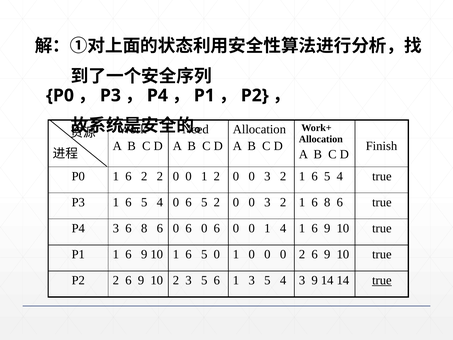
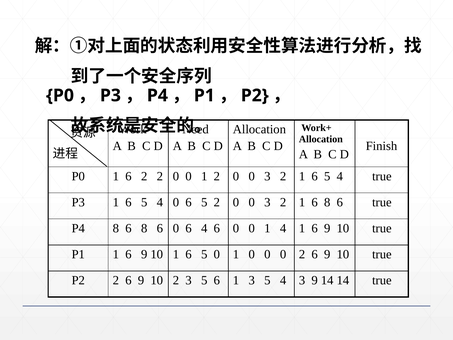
P4 3: 3 -> 8
0 at (204, 228): 0 -> 4
true at (382, 280) underline: present -> none
